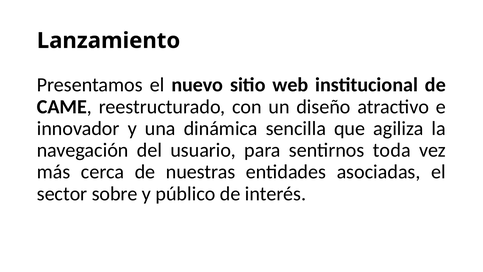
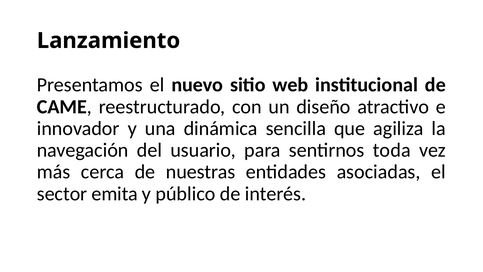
sobre: sobre -> emita
